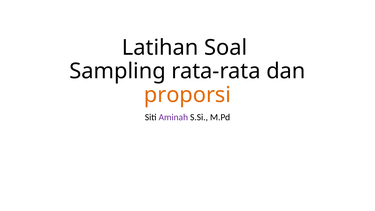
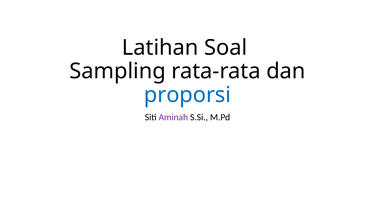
proporsi colour: orange -> blue
